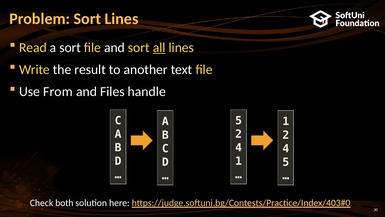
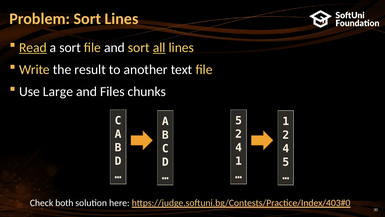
Read underline: none -> present
From: From -> Large
handle: handle -> chunks
